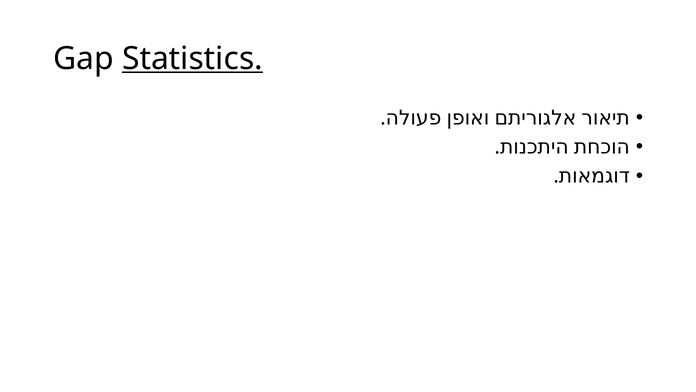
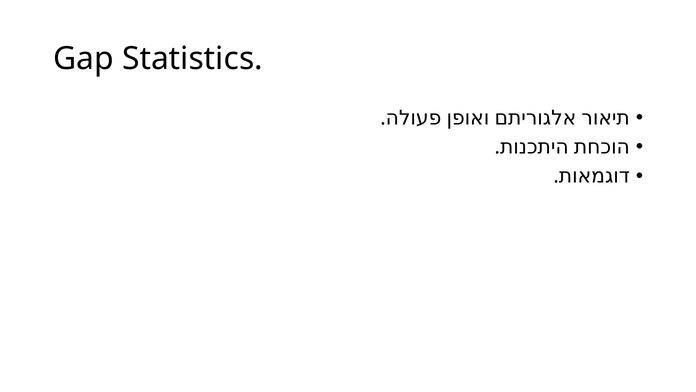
Statistics underline: present -> none
